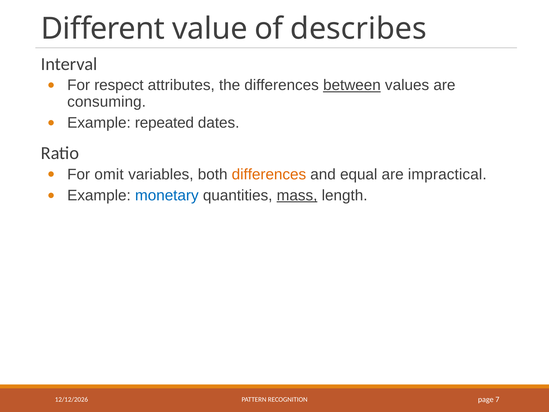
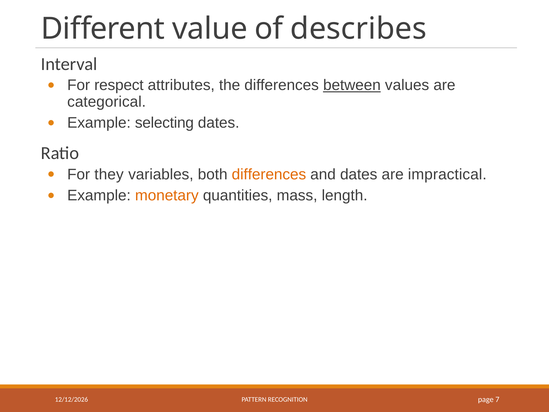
consuming: consuming -> categorical
repeated: repeated -> selecting
omit: omit -> they
and equal: equal -> dates
monetary colour: blue -> orange
mass underline: present -> none
